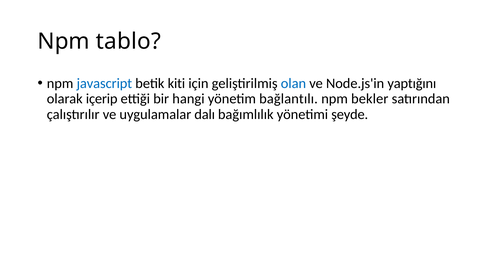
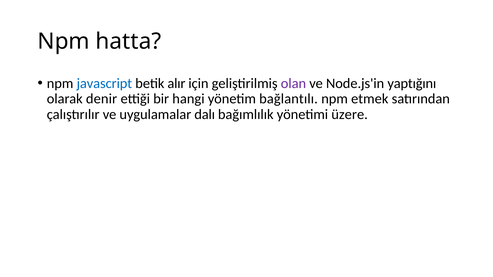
tablo: tablo -> hatta
kiti: kiti -> alır
olan colour: blue -> purple
içerip: içerip -> denir
bekler: bekler -> etmek
şeyde: şeyde -> üzere
